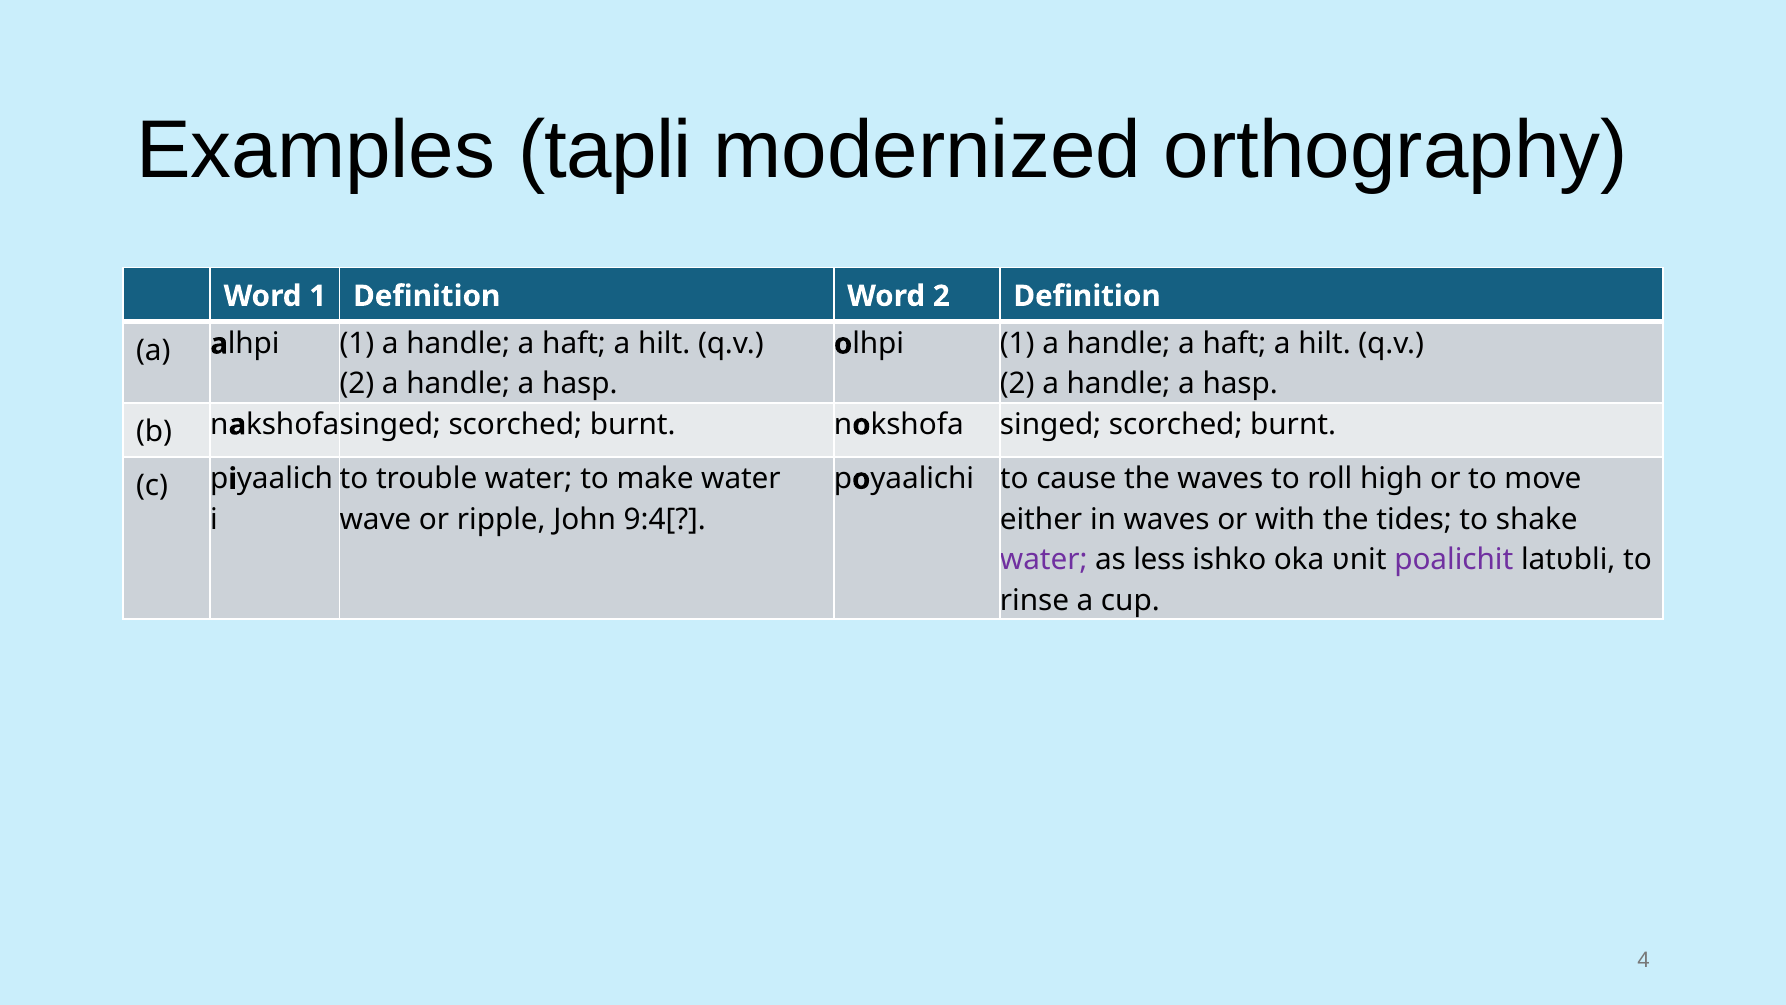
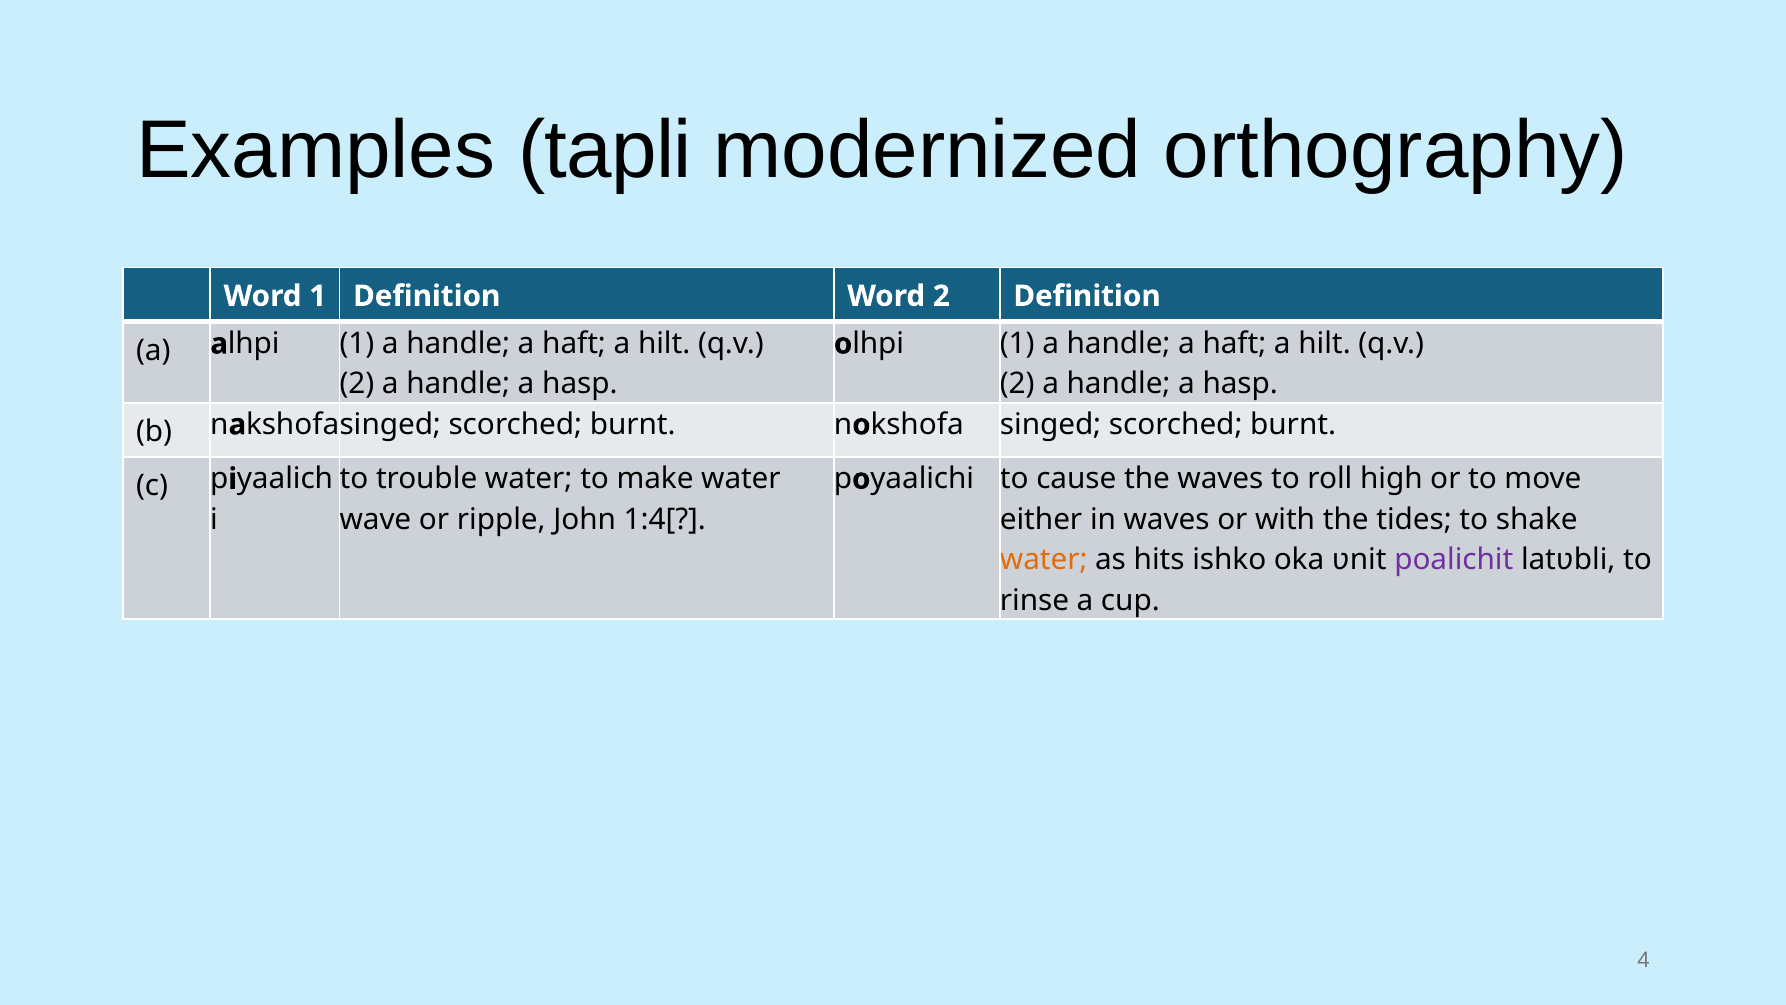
9:4[: 9:4[ -> 1:4[
water at (1044, 560) colour: purple -> orange
less: less -> hits
